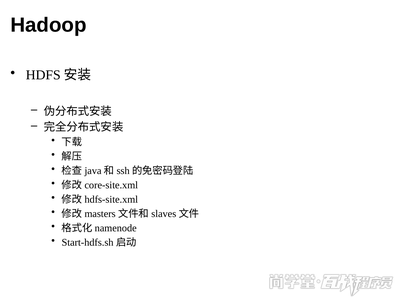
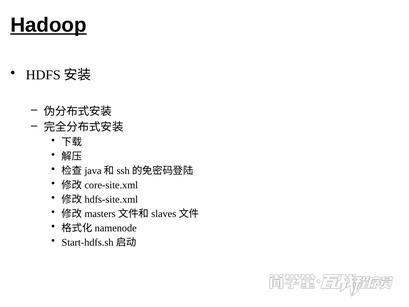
Hadoop underline: none -> present
